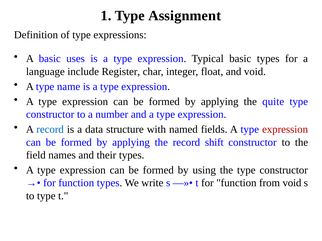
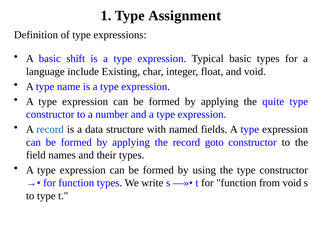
uses: uses -> shift
Register: Register -> Existing
expression at (285, 130) colour: red -> black
shift: shift -> goto
